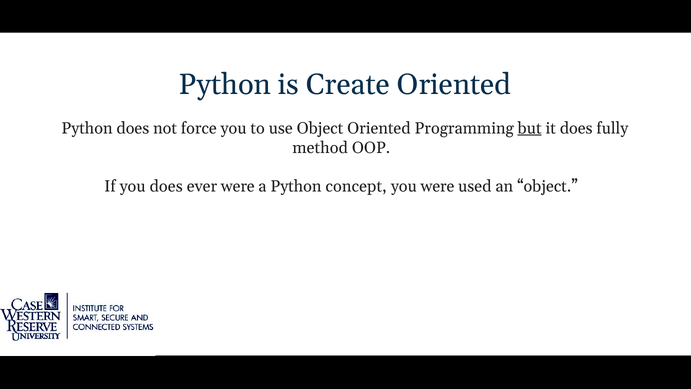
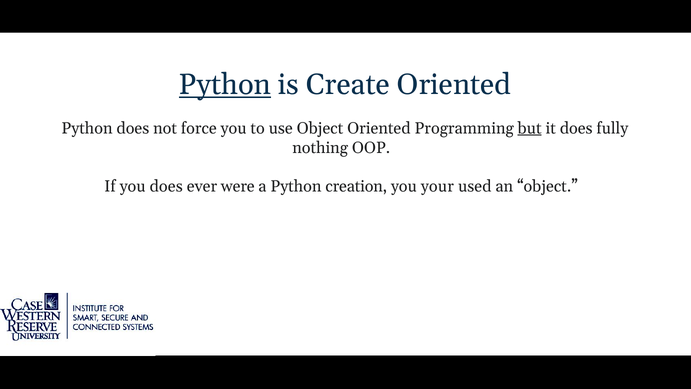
Python at (225, 85) underline: none -> present
method: method -> nothing
concept: concept -> creation
you were: were -> your
